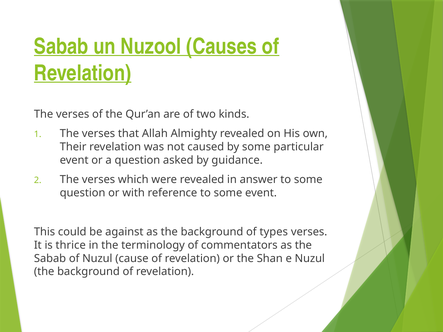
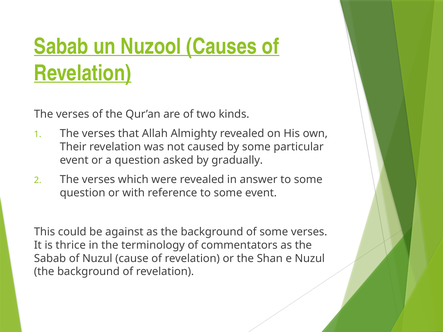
guidance: guidance -> gradually
of types: types -> some
